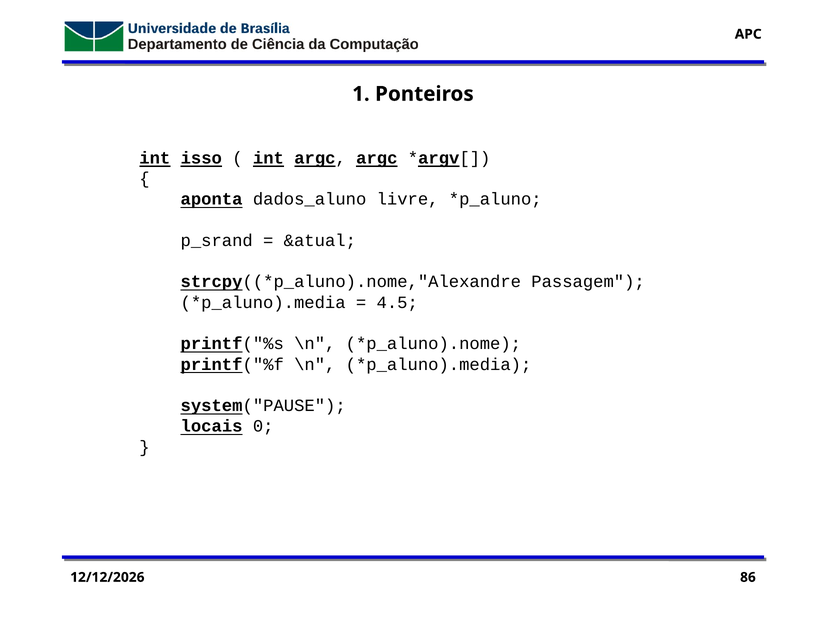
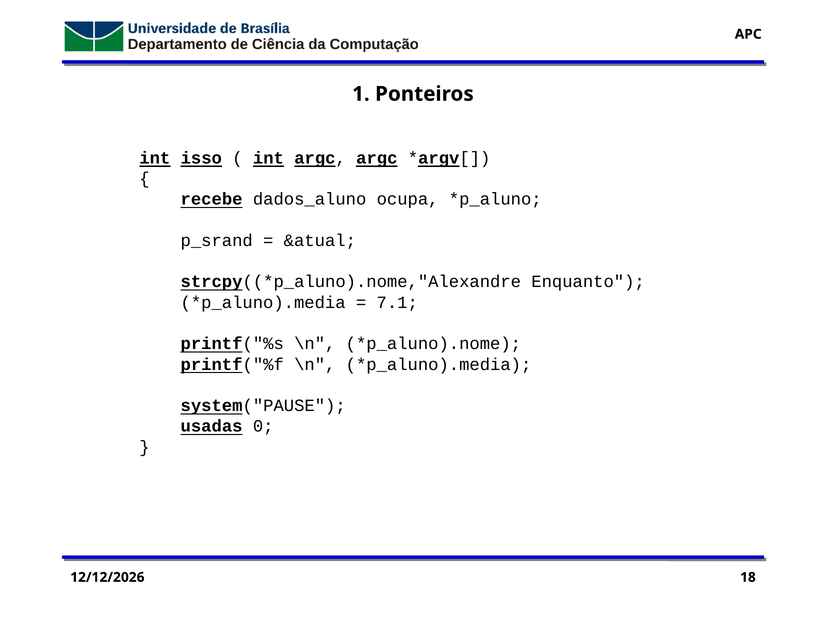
aponta: aponta -> recebe
livre: livre -> ocupa
Passagem: Passagem -> Enquanto
4.5: 4.5 -> 7.1
locais: locais -> usadas
86: 86 -> 18
